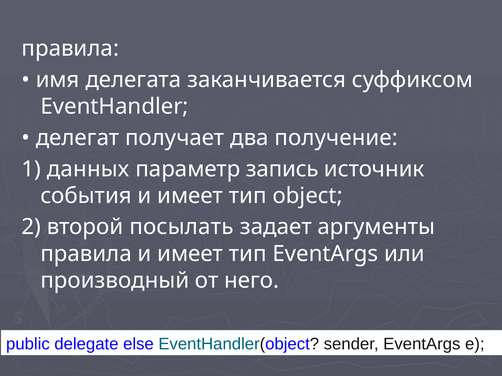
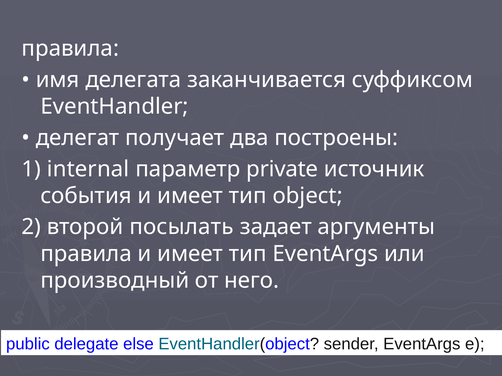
получение: получение -> построены
данных: данных -> internal
запись: запись -> private
